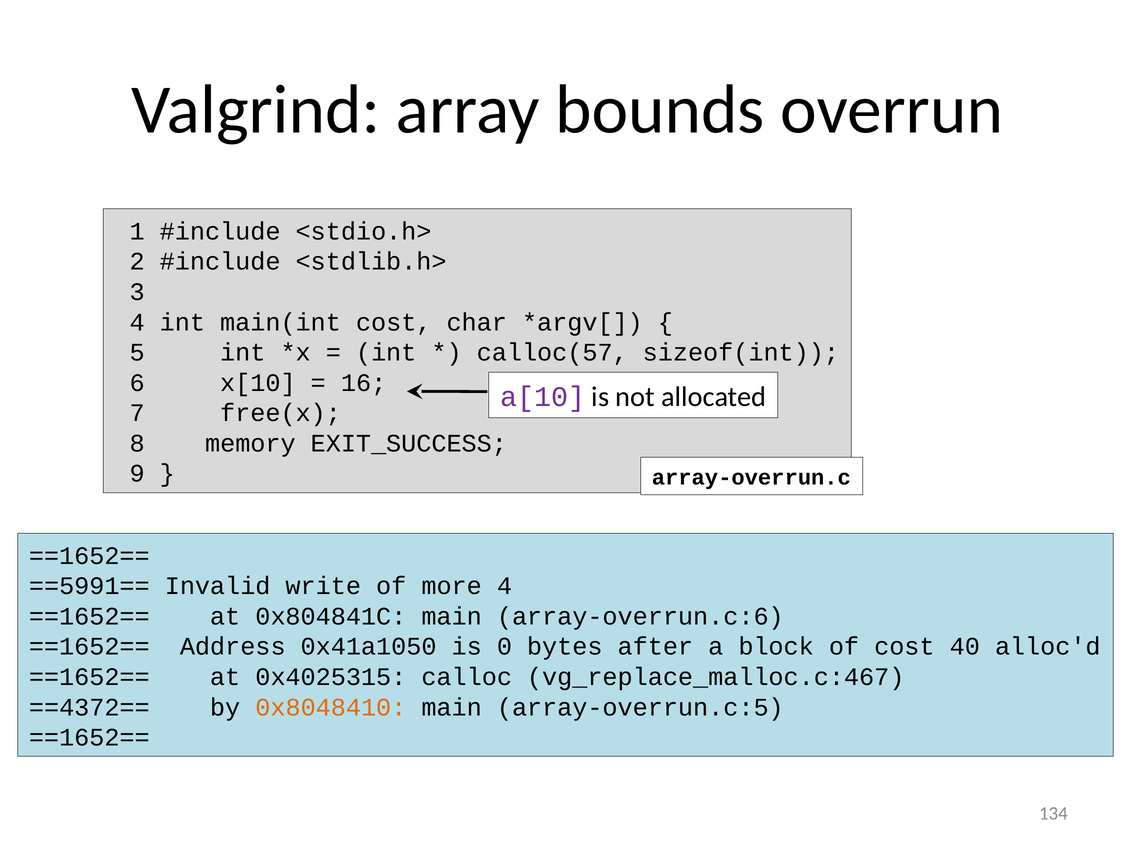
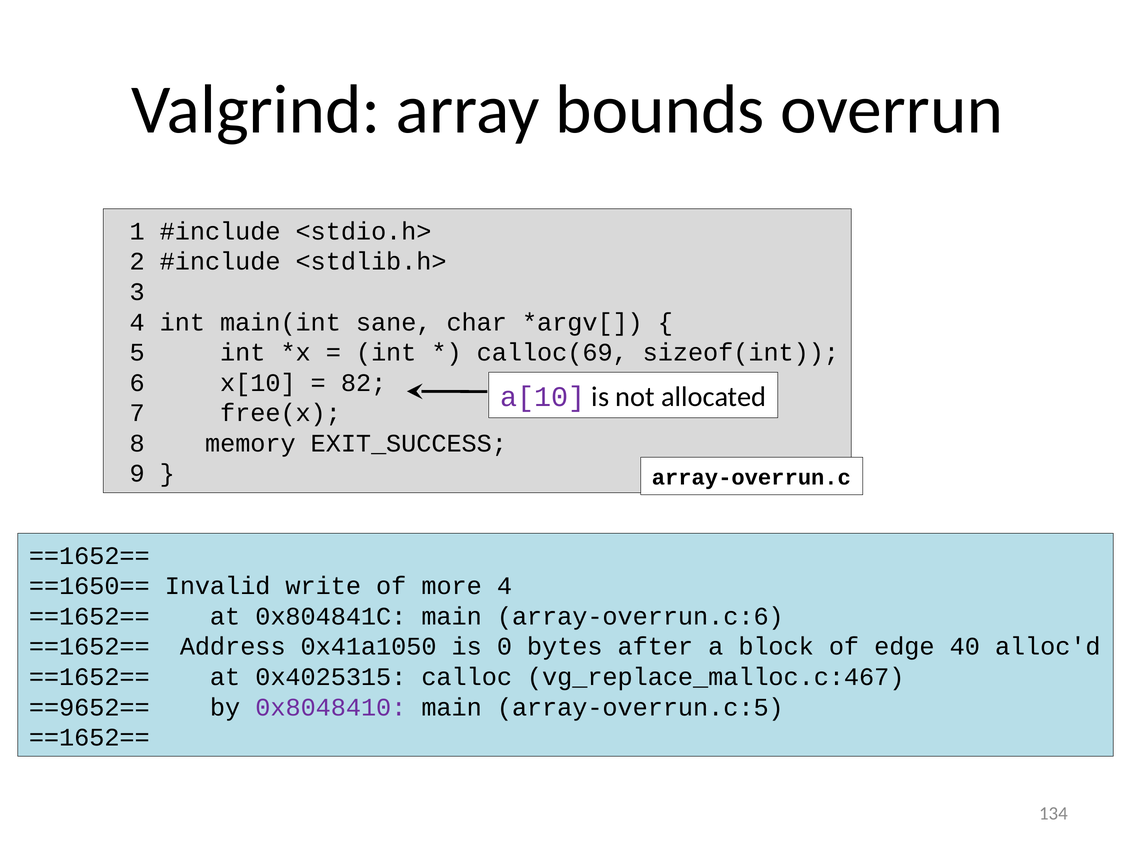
main(int cost: cost -> sane
calloc(57: calloc(57 -> calloc(69
16: 16 -> 82
==5991==: ==5991== -> ==1650==
of cost: cost -> edge
==4372==: ==4372== -> ==9652==
0x8048410 colour: orange -> purple
